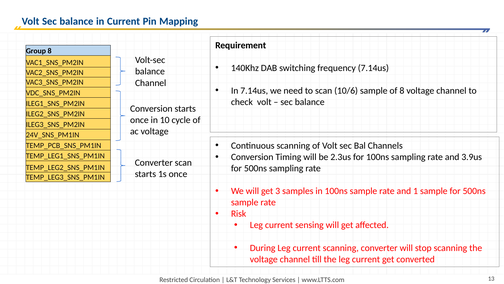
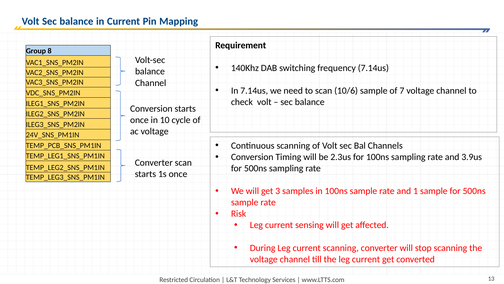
of 8: 8 -> 7
